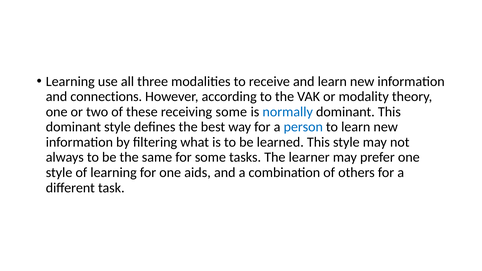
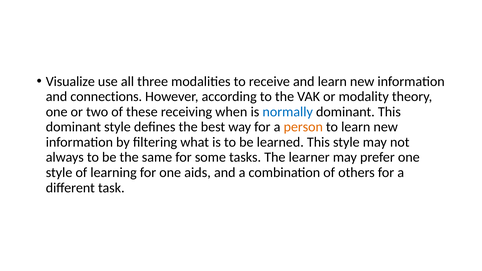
Learning at (70, 81): Learning -> Visualize
receiving some: some -> when
person colour: blue -> orange
